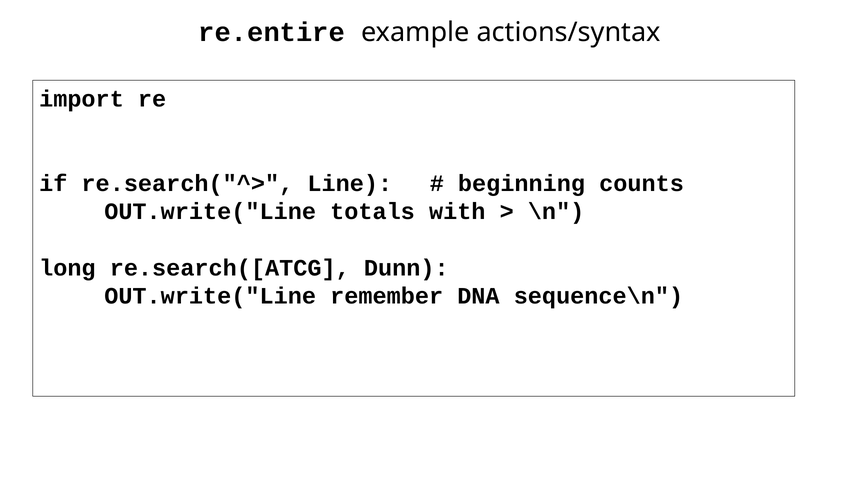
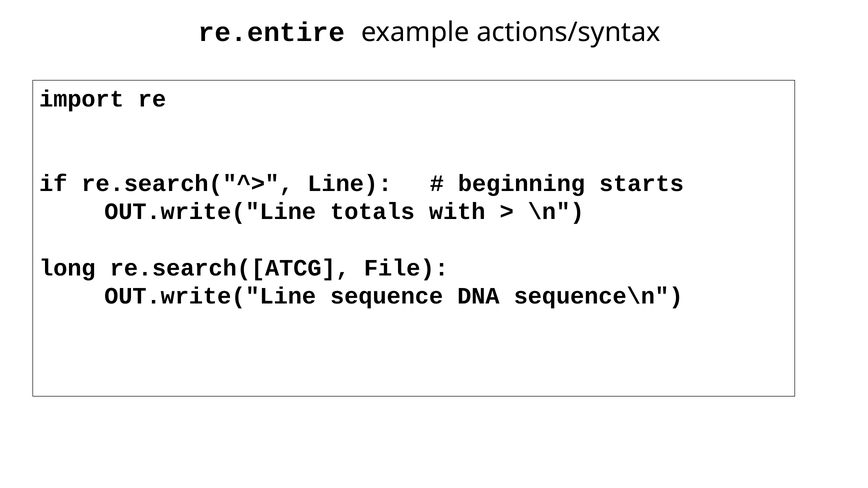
counts: counts -> starts
Dunn: Dunn -> File
remember: remember -> sequence
